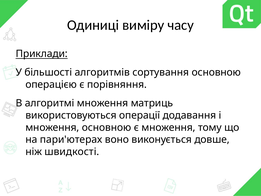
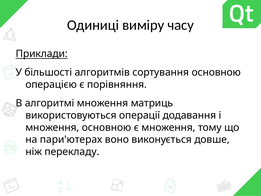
швидкості: швидкості -> перекладу
